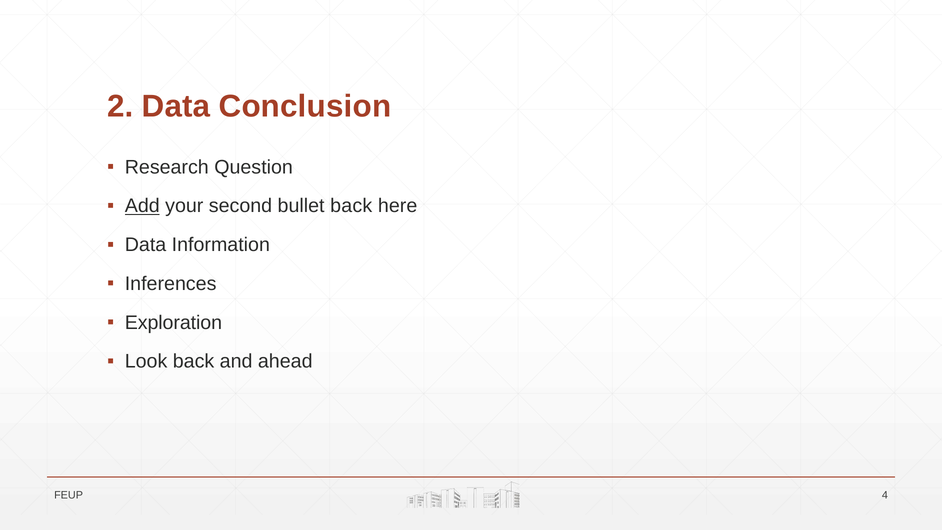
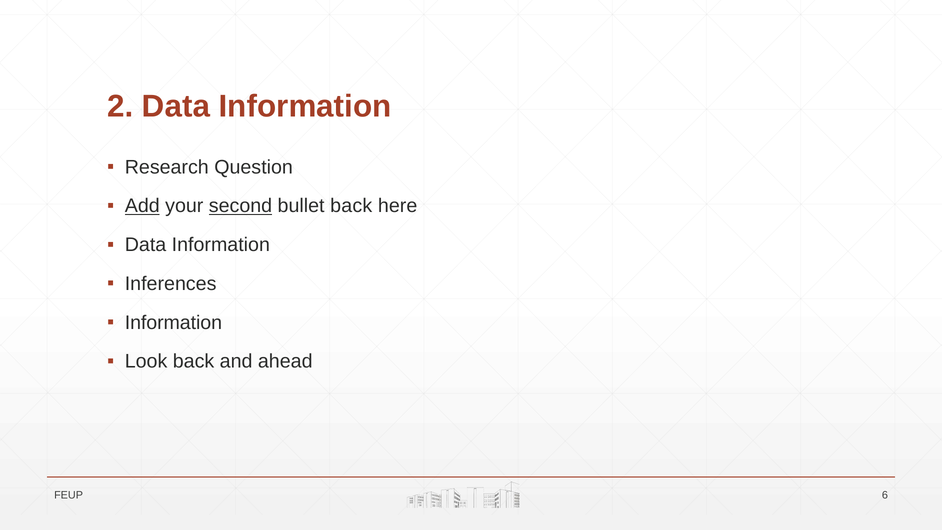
2 Data Conclusion: Conclusion -> Information
second underline: none -> present
Exploration at (173, 323): Exploration -> Information
4: 4 -> 6
